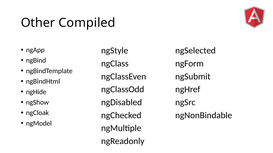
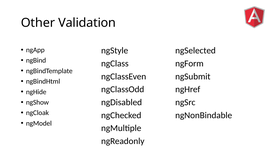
Compiled: Compiled -> Validation
